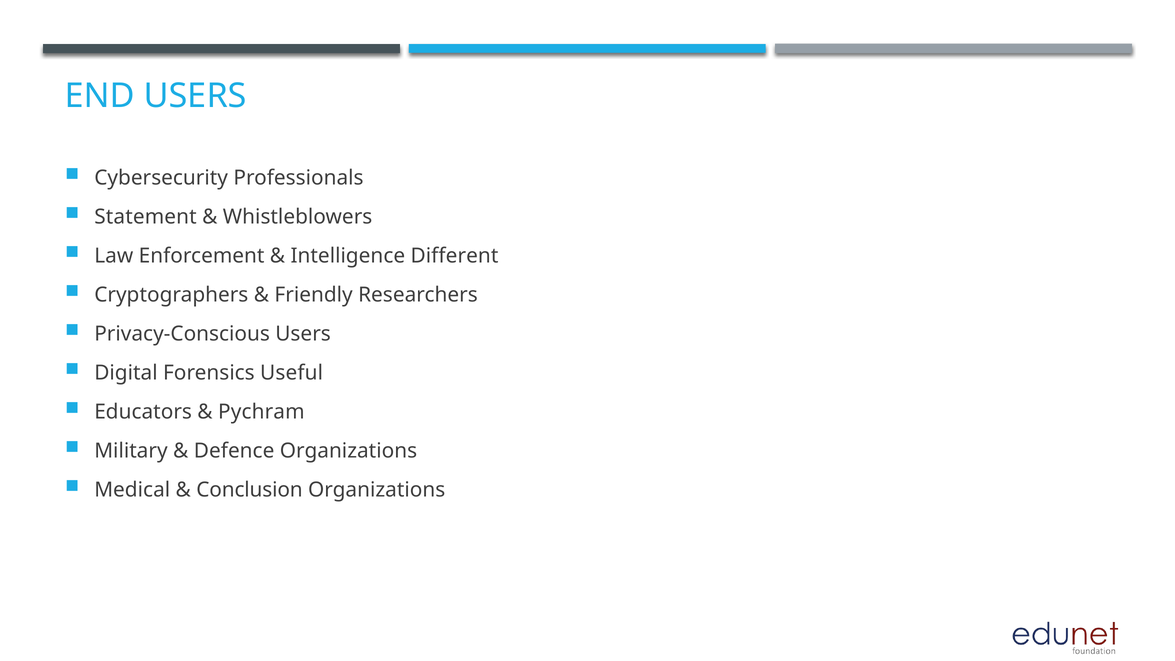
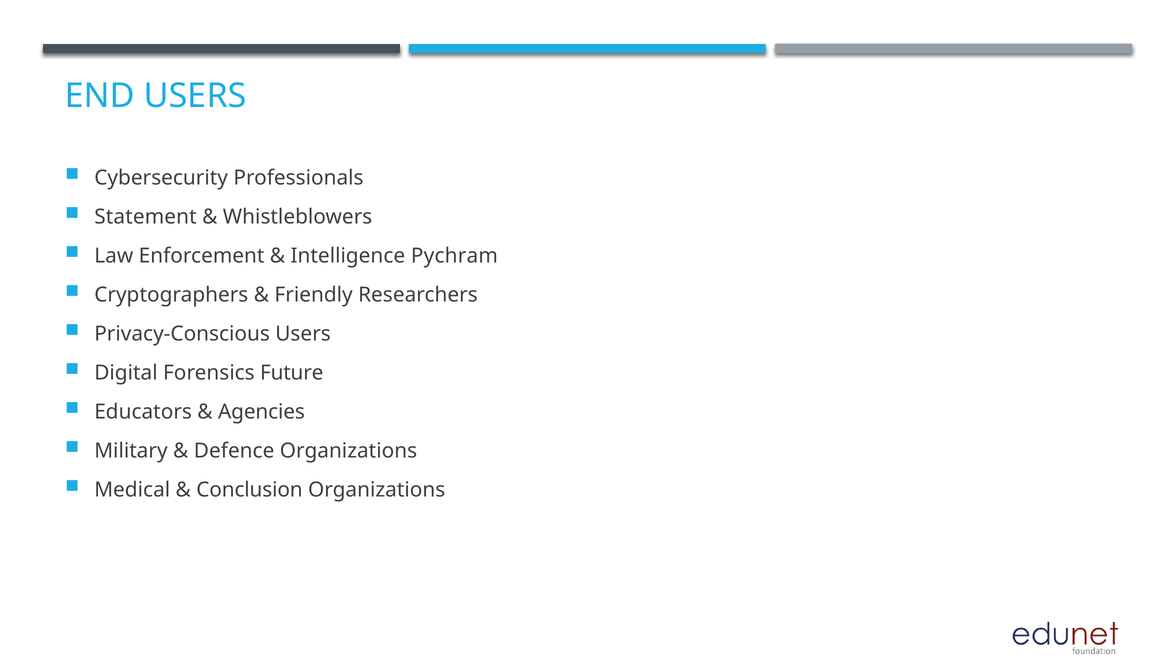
Different: Different -> Pychram
Useful: Useful -> Future
Pychram: Pychram -> Agencies
